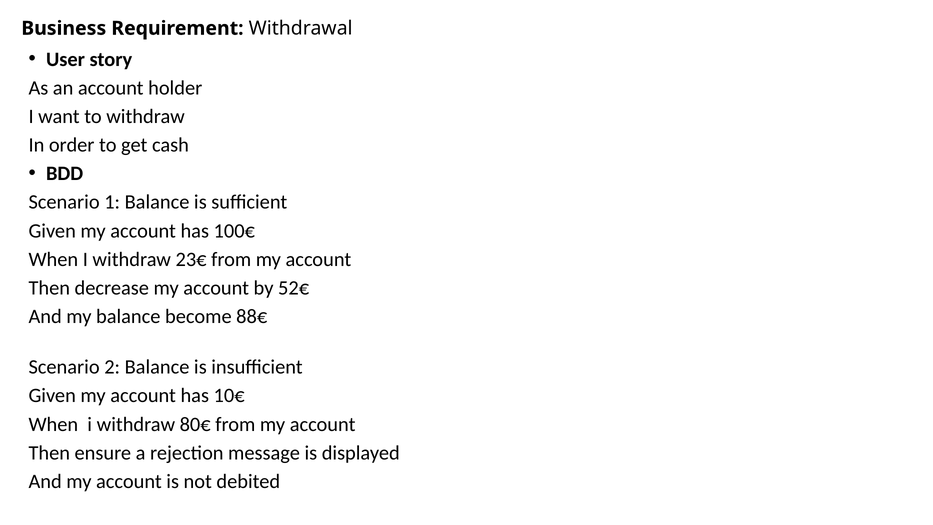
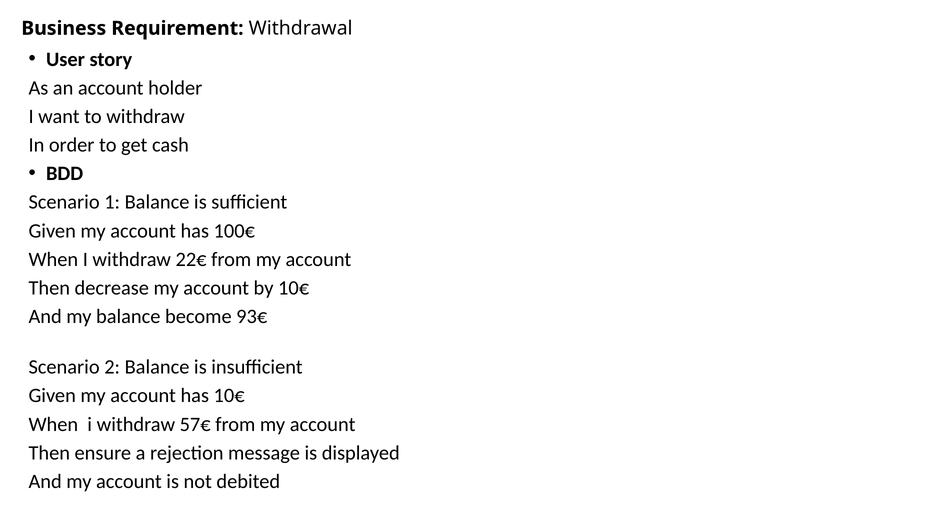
23€: 23€ -> 22€
by 52€: 52€ -> 10€
88€: 88€ -> 93€
80€: 80€ -> 57€
